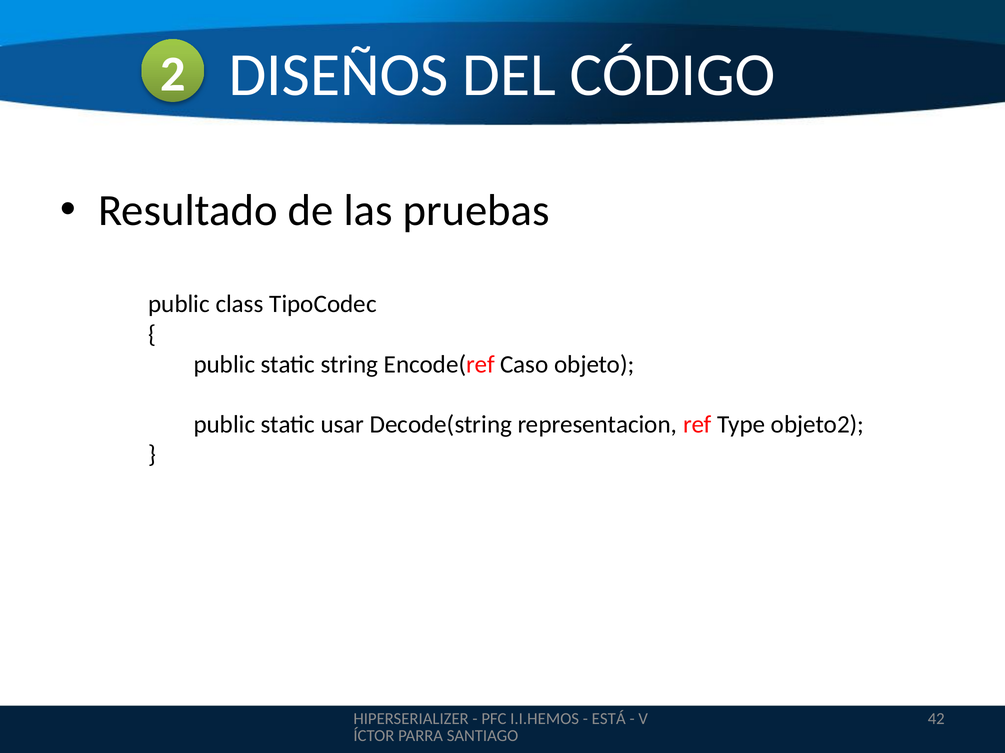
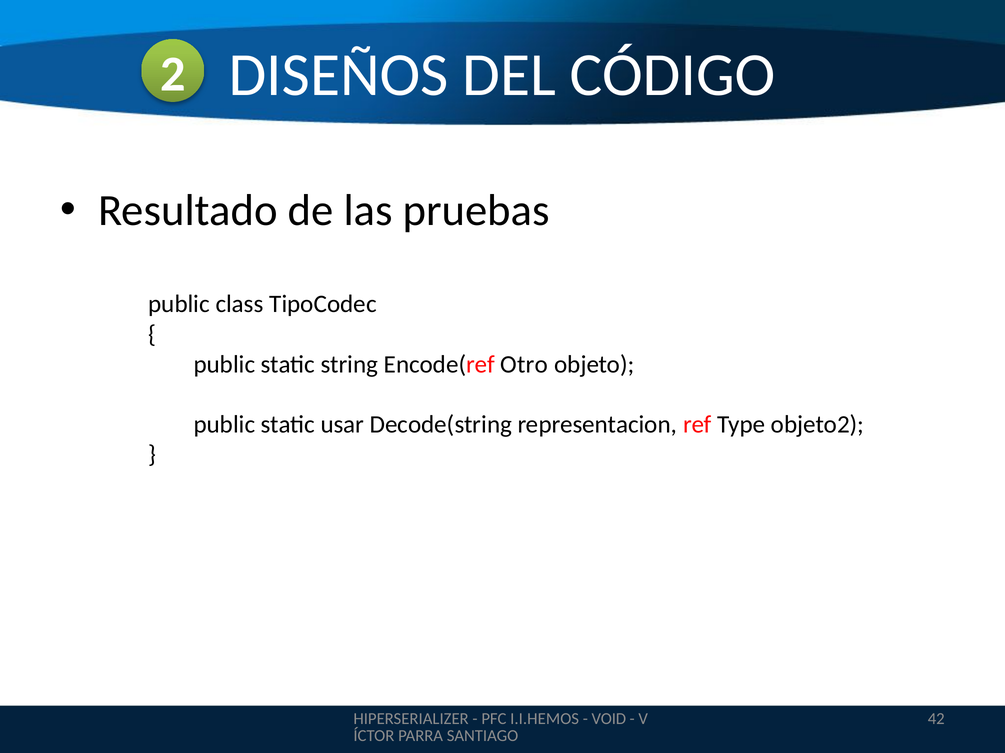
Caso: Caso -> Otro
ESTÁ: ESTÁ -> VOID
